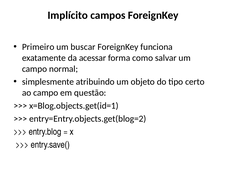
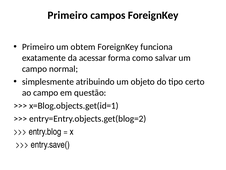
Implícito at (68, 15): Implícito -> Primeiro
buscar: buscar -> obtem
